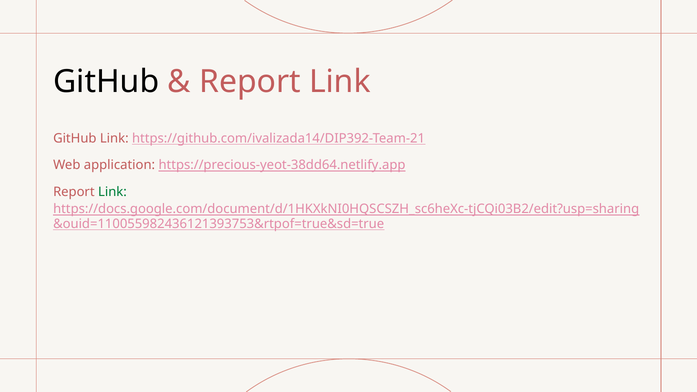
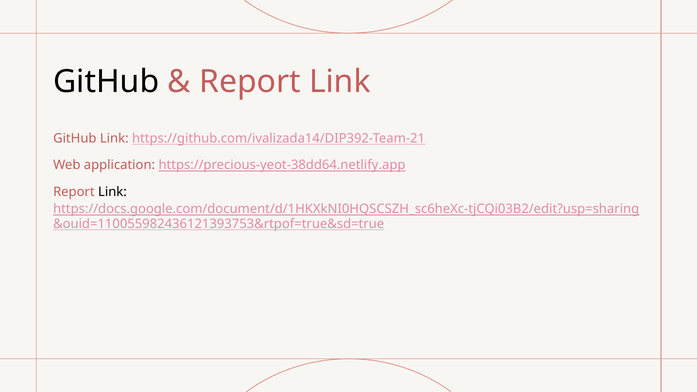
Link at (112, 192) colour: green -> black
